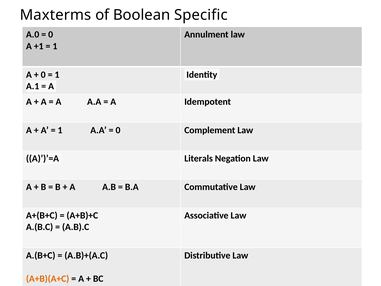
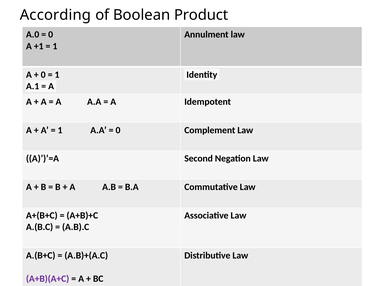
Maxterms: Maxterms -> According
Specific: Specific -> Product
Literals: Literals -> Second
A+B)(A+C colour: orange -> purple
